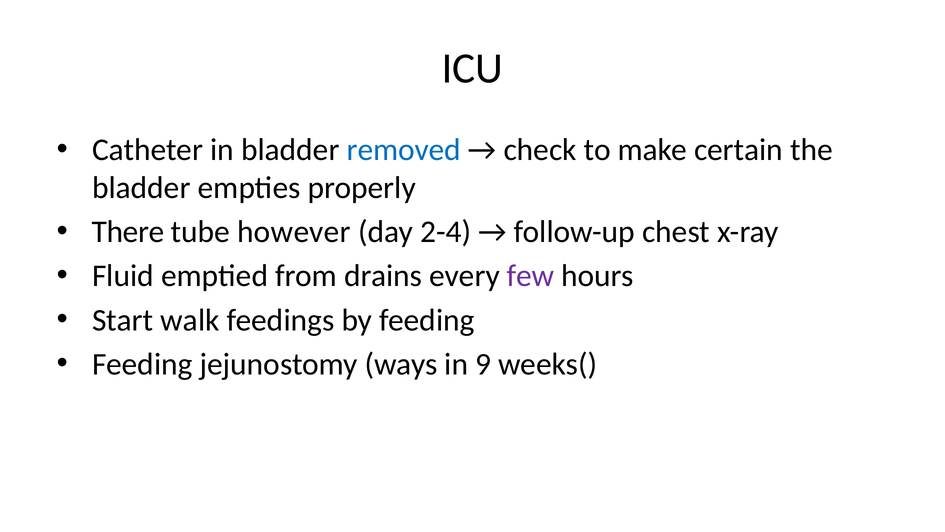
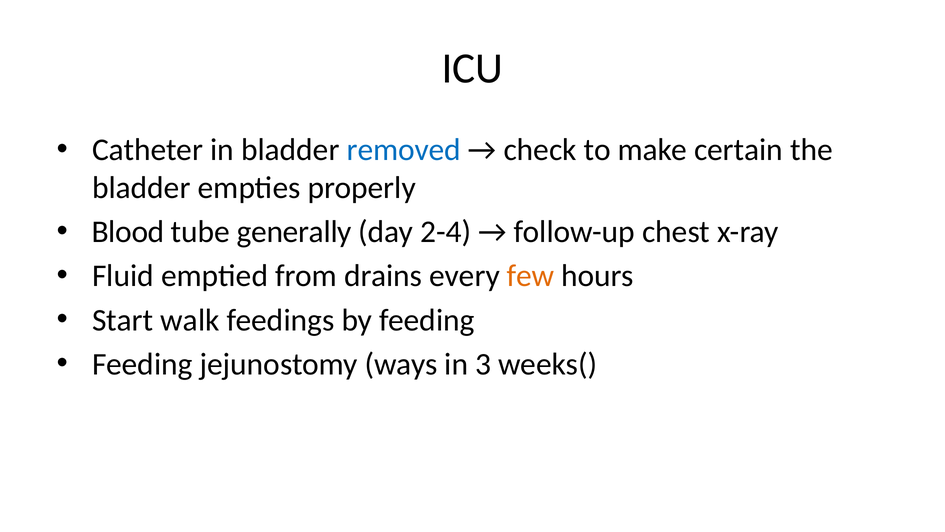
There: There -> Blood
however: however -> generally
few colour: purple -> orange
9: 9 -> 3
